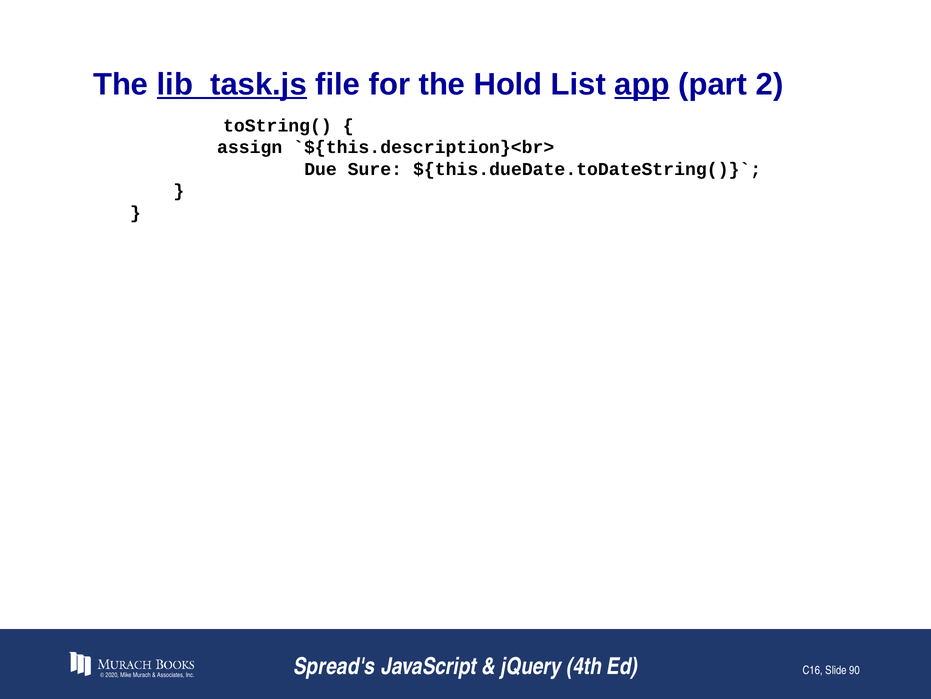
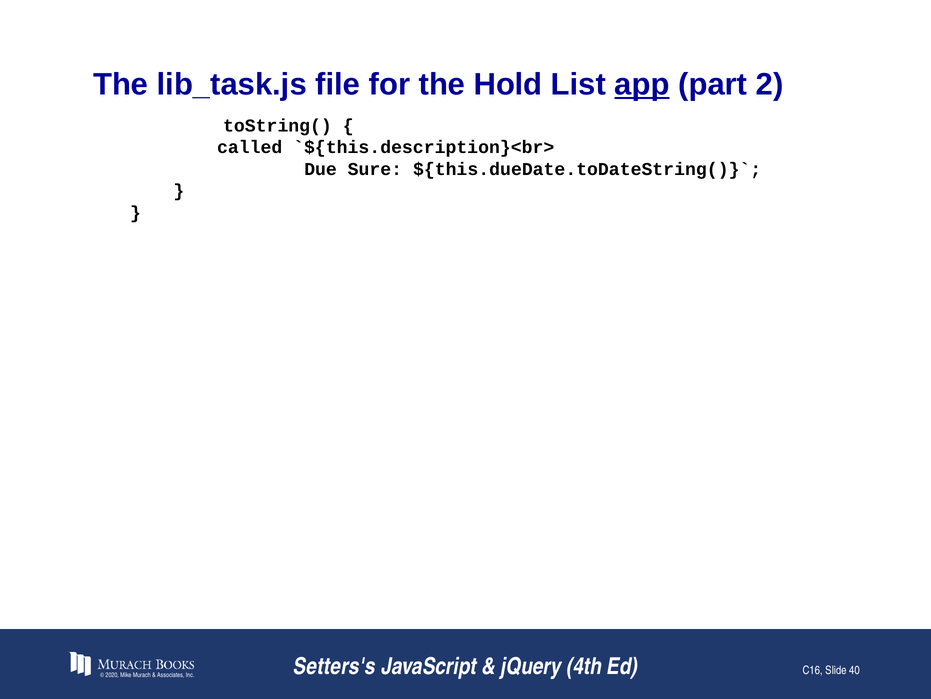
lib_task.js underline: present -> none
assign: assign -> called
Spread's: Spread's -> Setters's
90: 90 -> 40
